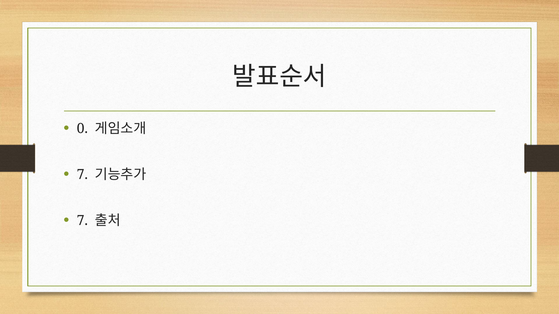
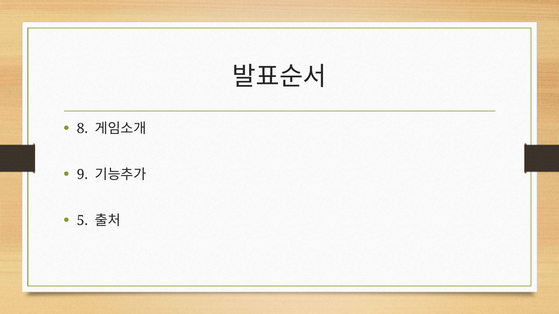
0: 0 -> 8
7 at (82, 175): 7 -> 9
7 at (82, 221): 7 -> 5
